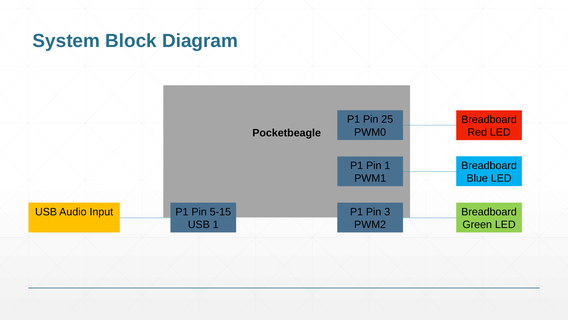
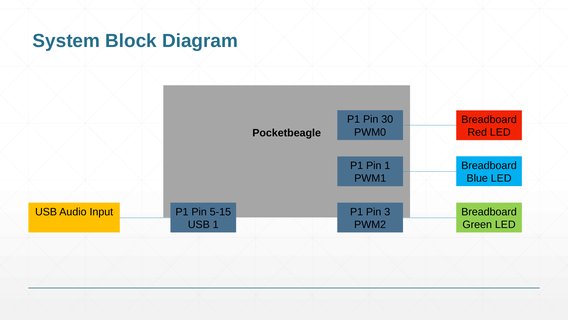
25: 25 -> 30
